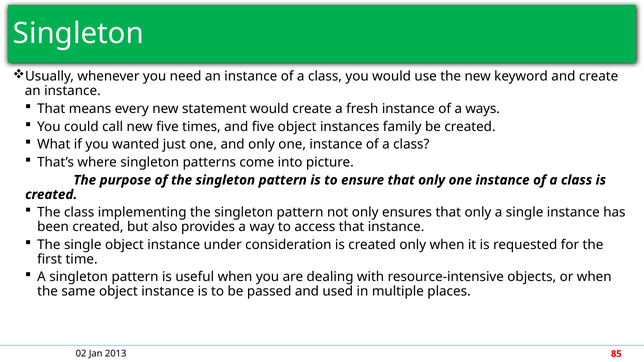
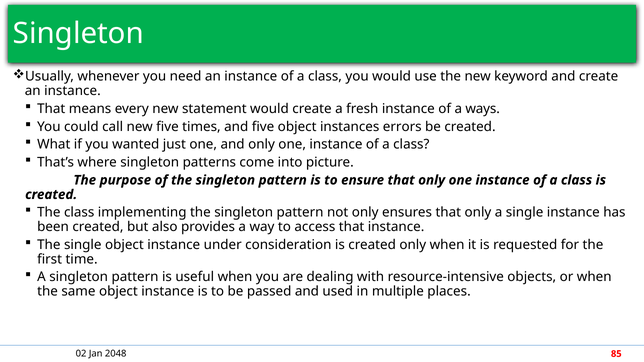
family: family -> errors
2013: 2013 -> 2048
